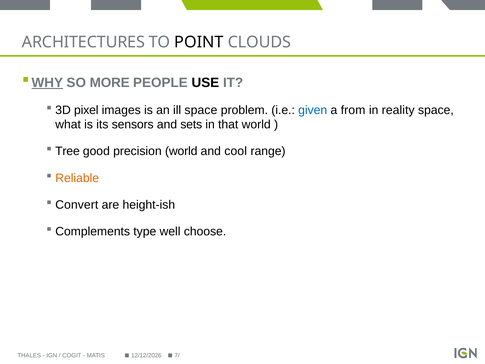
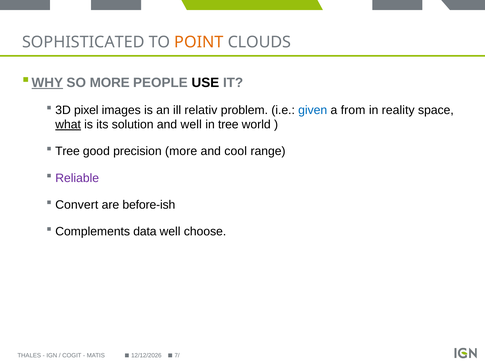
ARCHITECTURES: ARCHITECTURES -> SOPHISTICATED
POINT colour: black -> orange
ill space: space -> relativ
what underline: none -> present
sensors: sensors -> solution
and sets: sets -> well
in that: that -> tree
precision world: world -> more
Reliable colour: orange -> purple
height-ish: height-ish -> before-ish
type: type -> data
